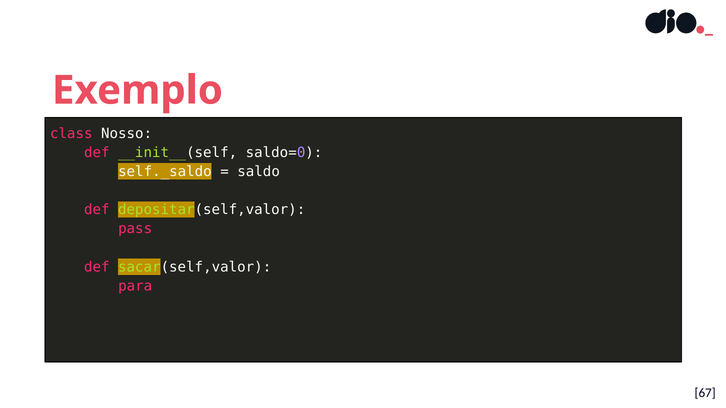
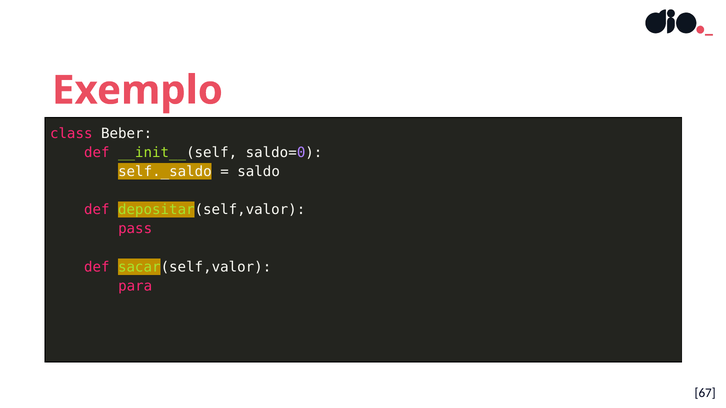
Nosso: Nosso -> Beber
